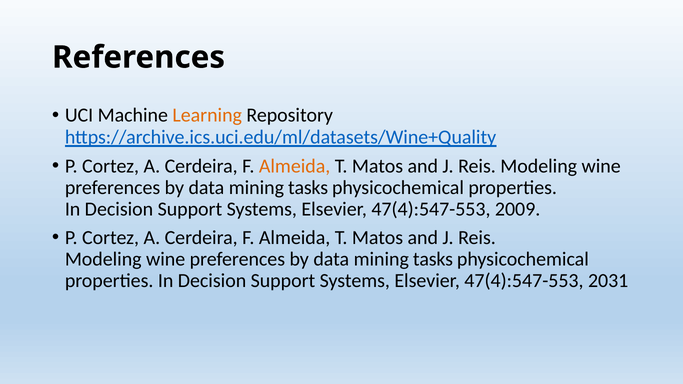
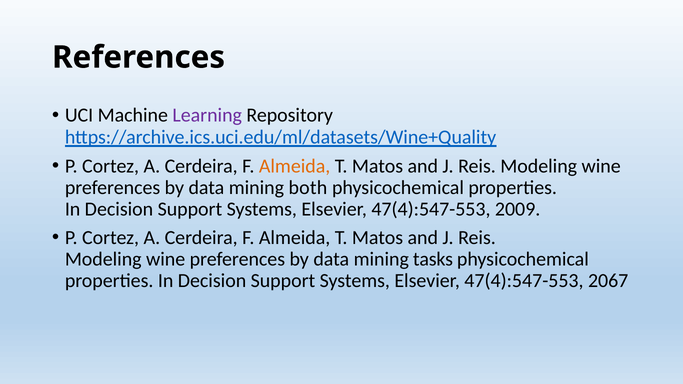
Learning colour: orange -> purple
tasks at (308, 188): tasks -> both
2031: 2031 -> 2067
